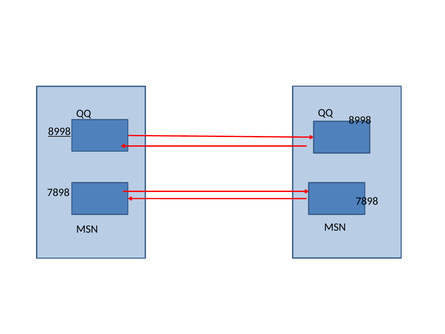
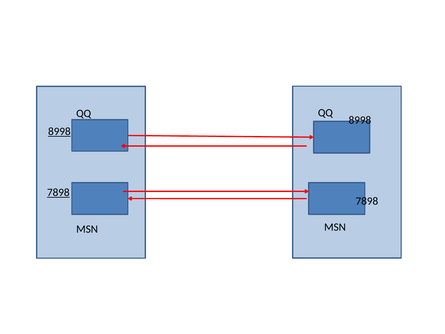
7898 at (58, 192) underline: none -> present
